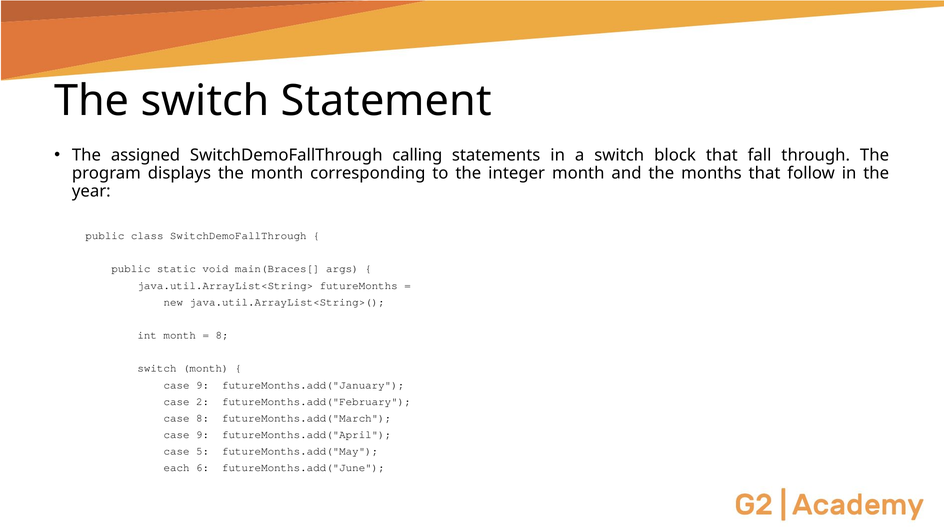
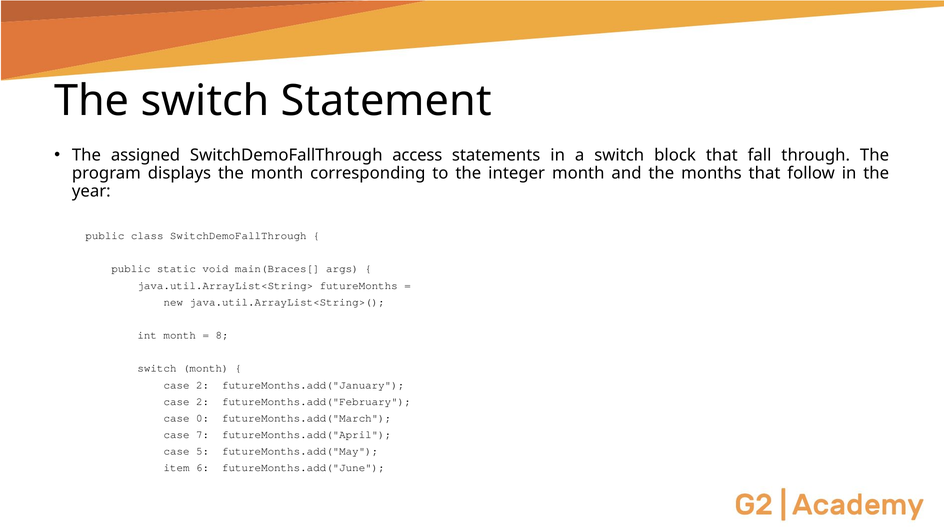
calling: calling -> access
9 at (203, 385): 9 -> 2
case 8: 8 -> 0
9 at (203, 435): 9 -> 7
each: each -> item
